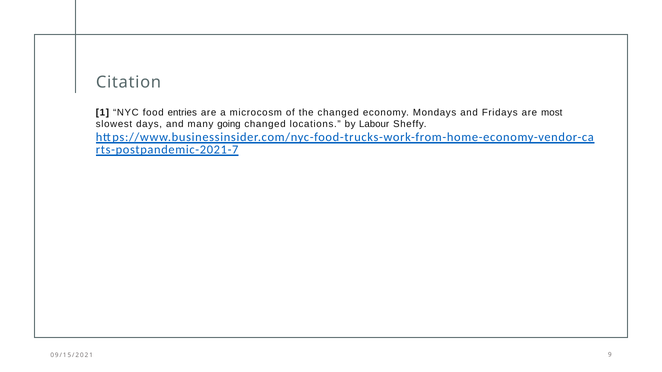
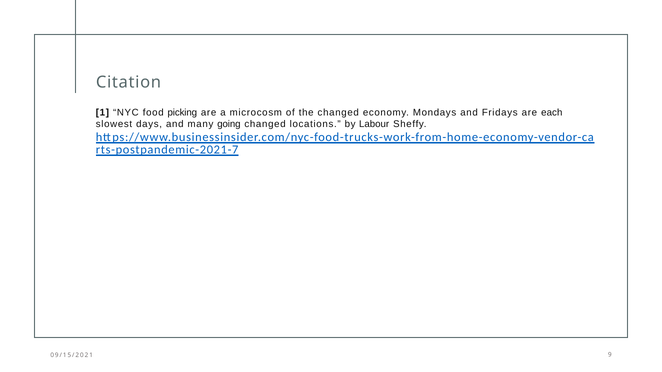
entries: entries -> picking
most: most -> each
